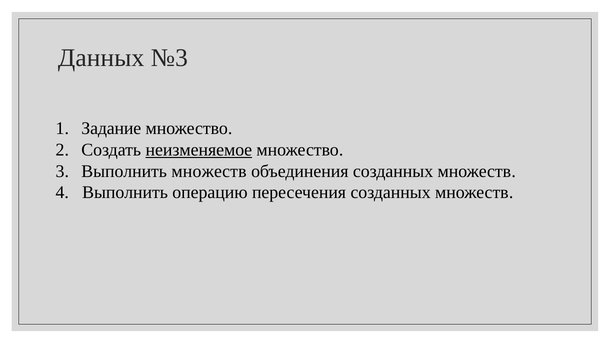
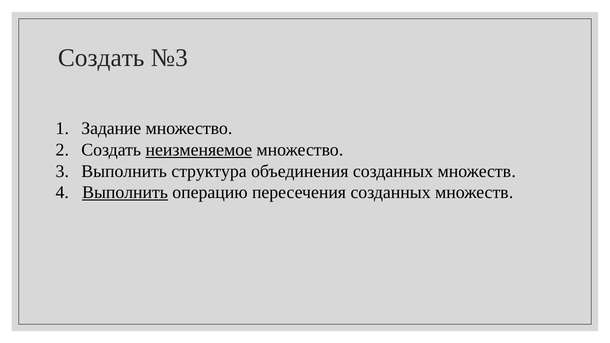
Данных at (101, 58): Данных -> Создать
Выполнить множеств: множеств -> структура
Выполнить at (125, 193) underline: none -> present
